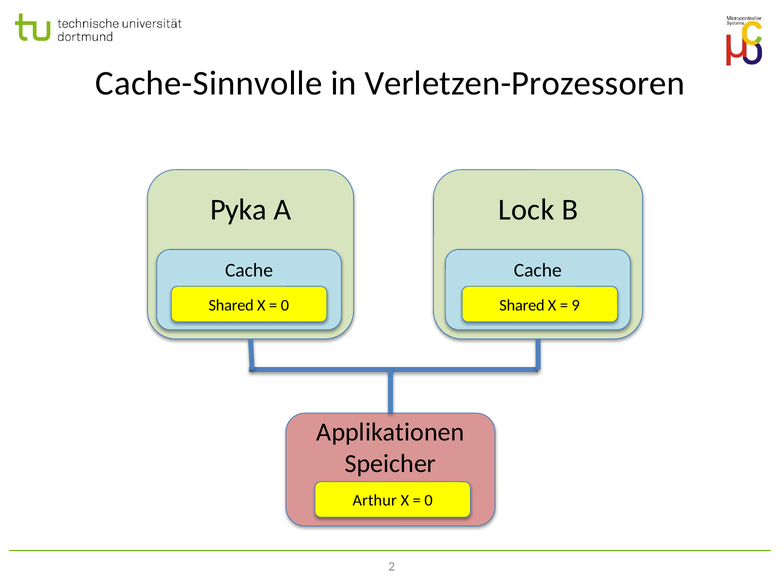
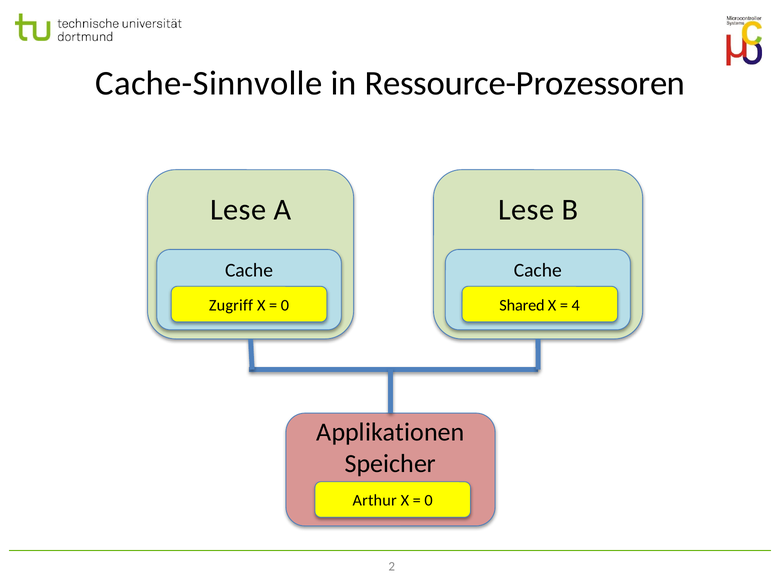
Verletzen-Prozessoren: Verletzen-Prozessoren -> Ressource-Prozessoren
Pyka at (239, 210): Pyka -> Lese
Lock at (526, 210): Lock -> Lese
Shared at (231, 306): Shared -> Zugriff
9: 9 -> 4
